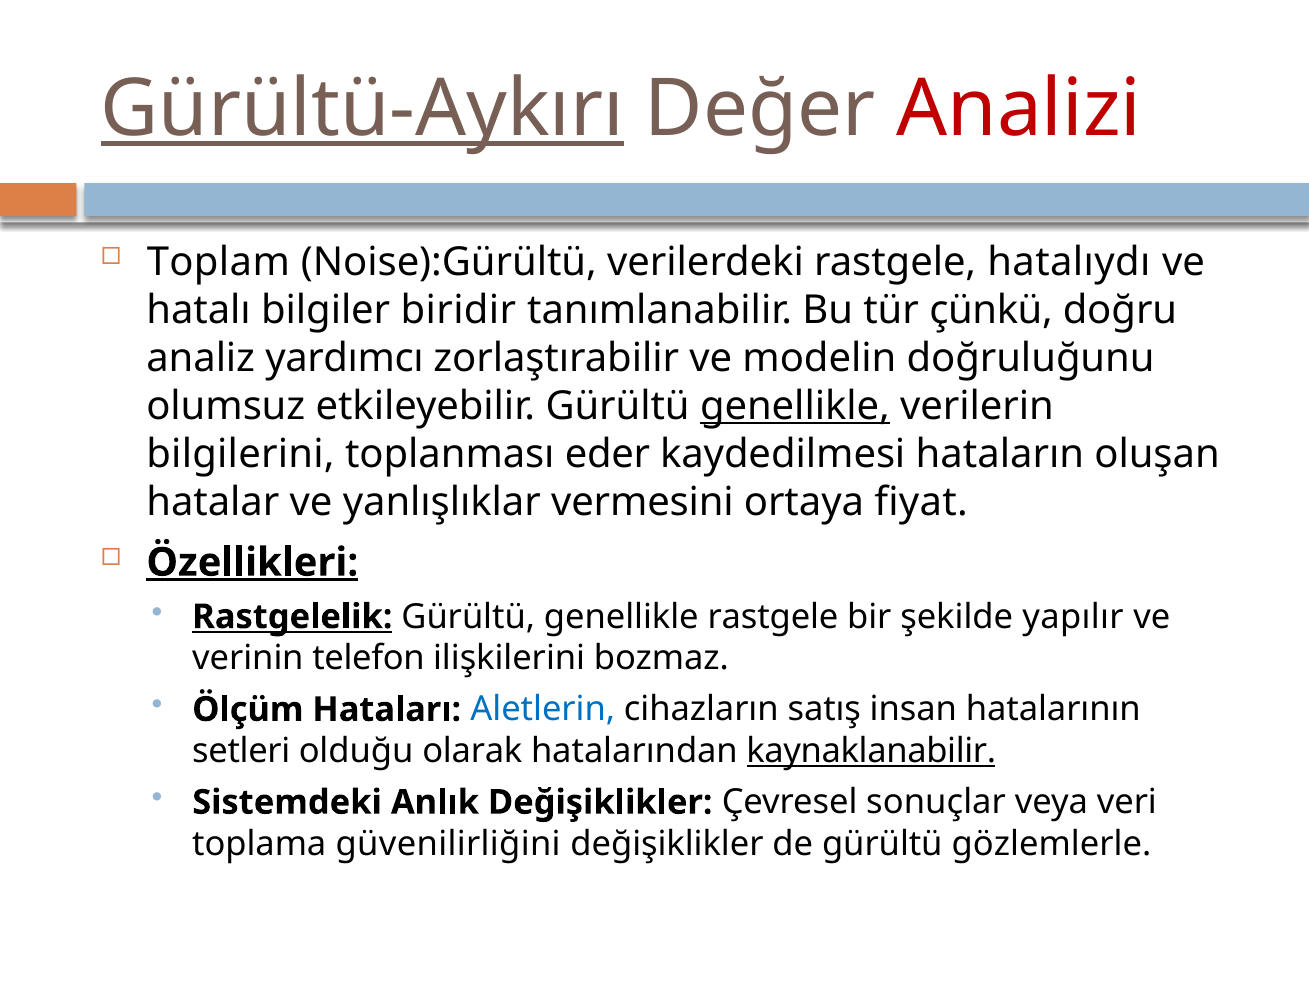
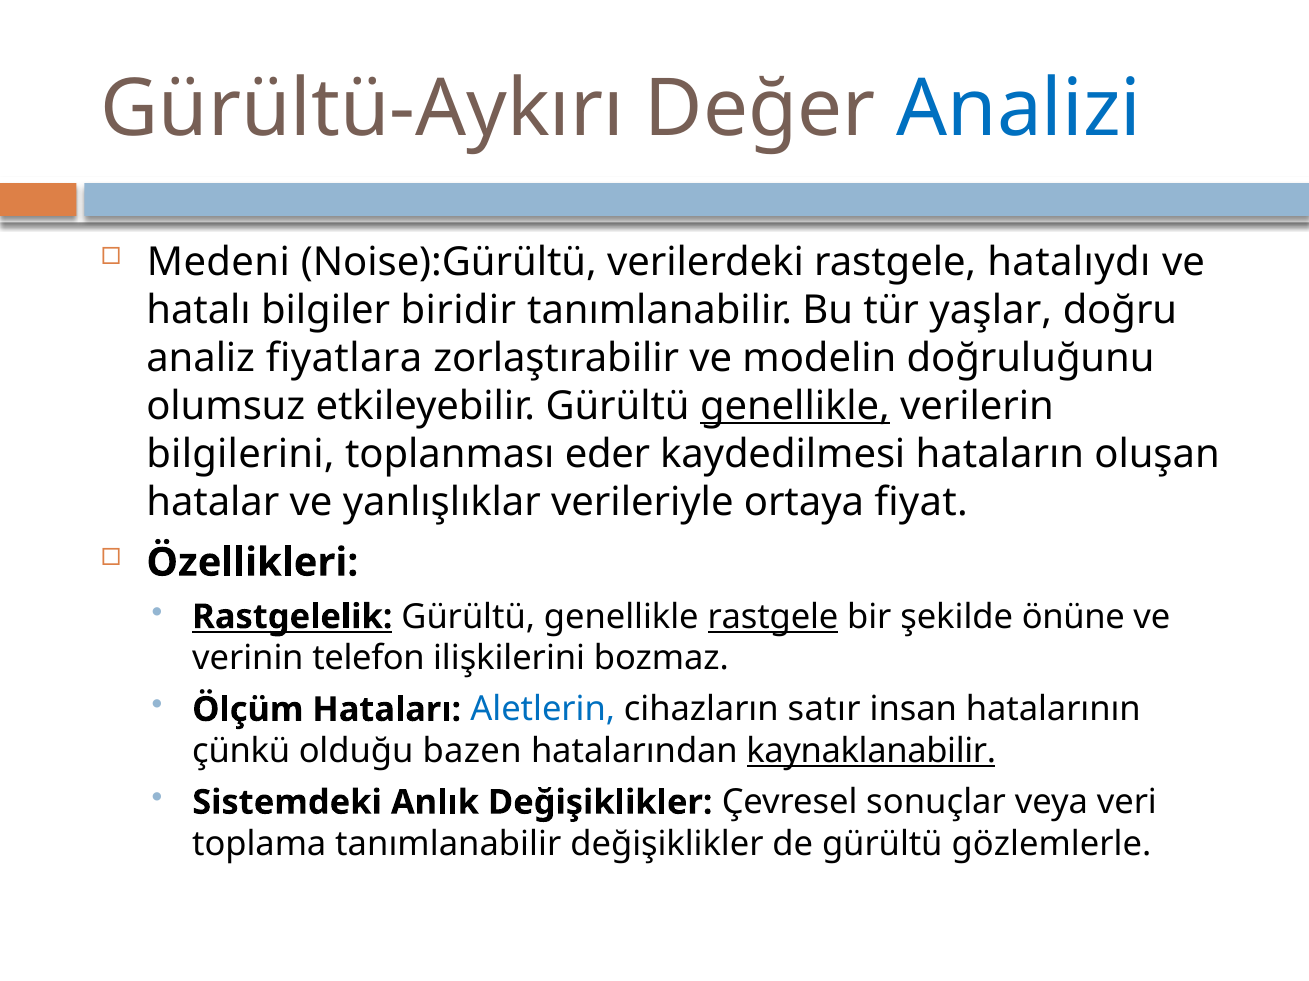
Gürültü-Aykırı underline: present -> none
Analizi colour: red -> blue
Toplam: Toplam -> Medeni
çünkü: çünkü -> yaşlar
yardımcı: yardımcı -> fiyatlara
vermesini: vermesini -> verileriyle
Özellikleri underline: present -> none
rastgele at (773, 617) underline: none -> present
yapılır: yapılır -> önüne
satış: satış -> satır
setleri: setleri -> çünkü
olarak: olarak -> bazen
toplama güvenilirliğini: güvenilirliğini -> tanımlanabilir
